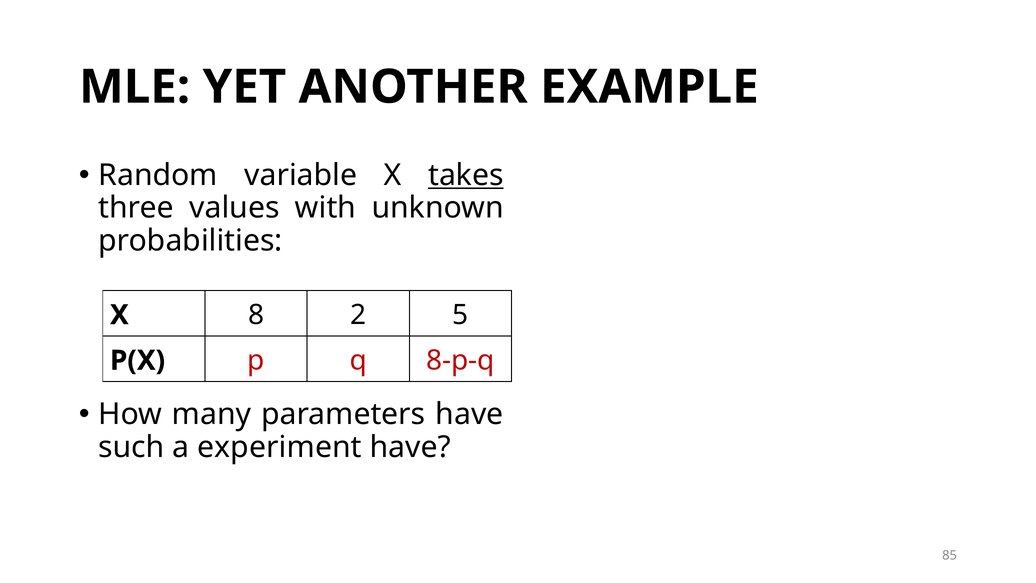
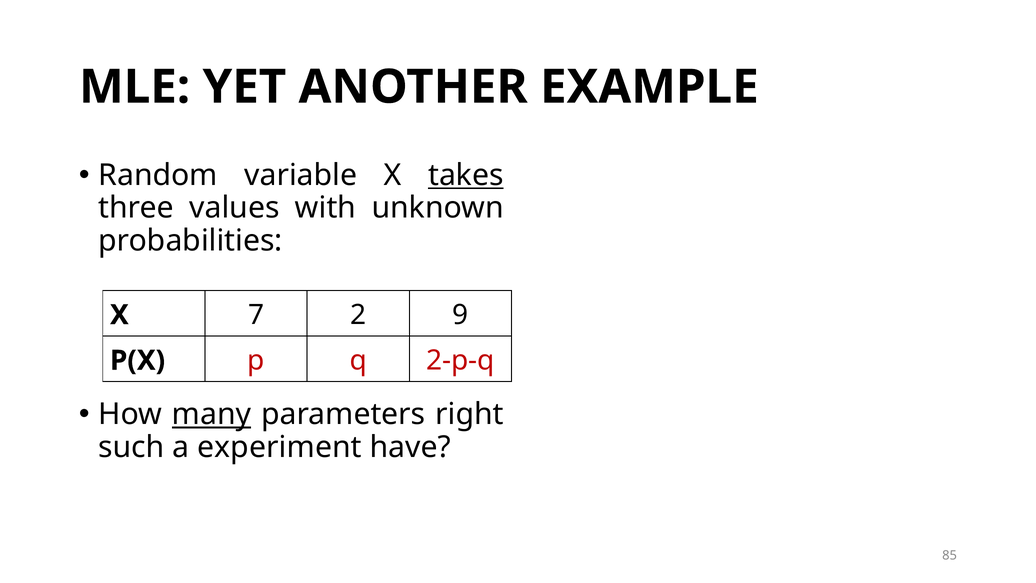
8: 8 -> 7
5: 5 -> 9
8-p-q: 8-p-q -> 2-p-q
many underline: none -> present
parameters have: have -> right
